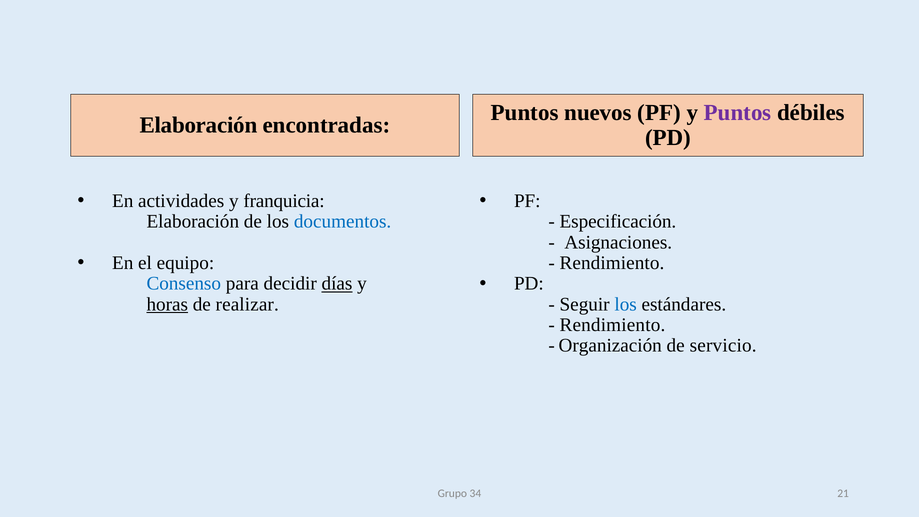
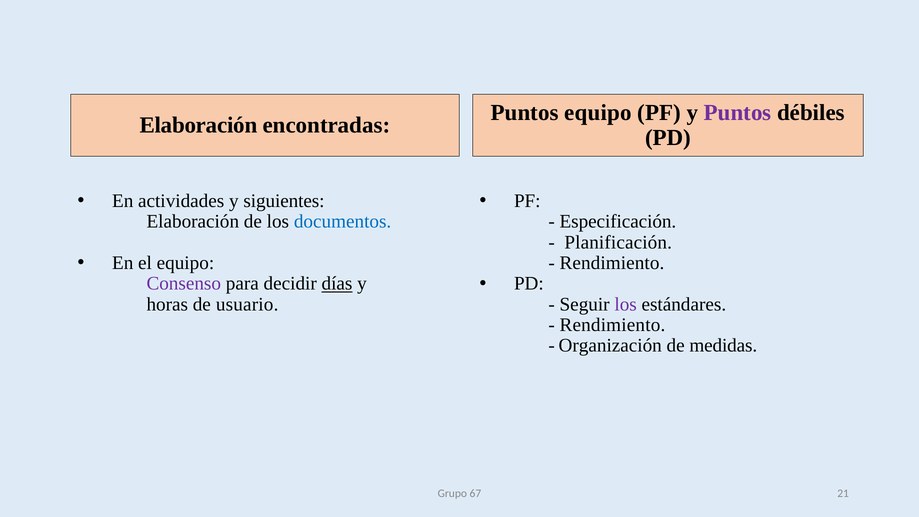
Puntos nuevos: nuevos -> equipo
franquicia: franquicia -> siguientes
Asignaciones: Asignaciones -> Planificación
Consenso colour: blue -> purple
horas underline: present -> none
realizar: realizar -> usuario
los at (626, 304) colour: blue -> purple
servicio: servicio -> medidas
34: 34 -> 67
